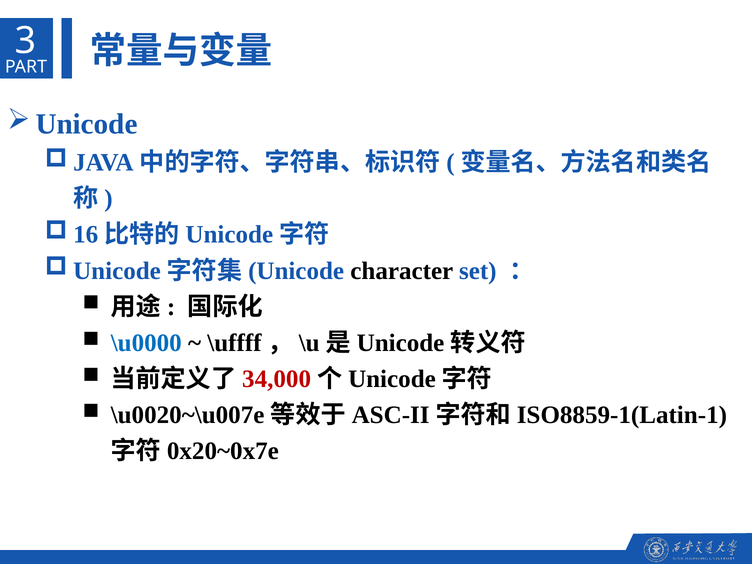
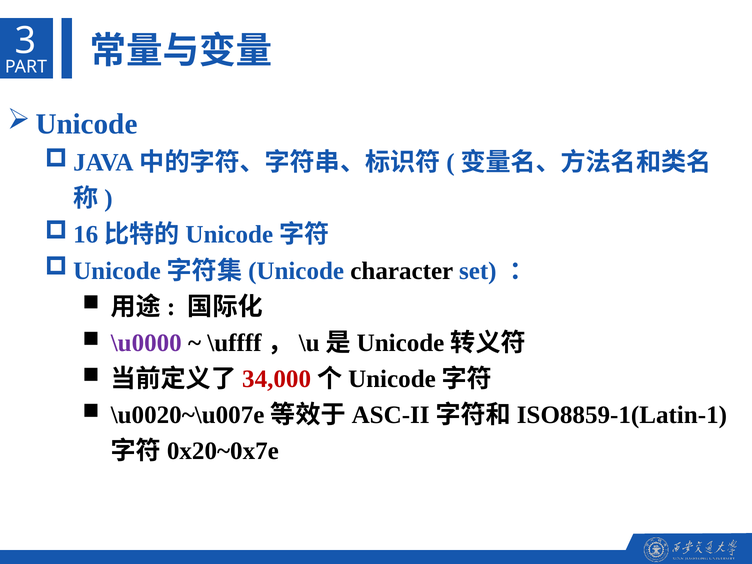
\u0000 colour: blue -> purple
